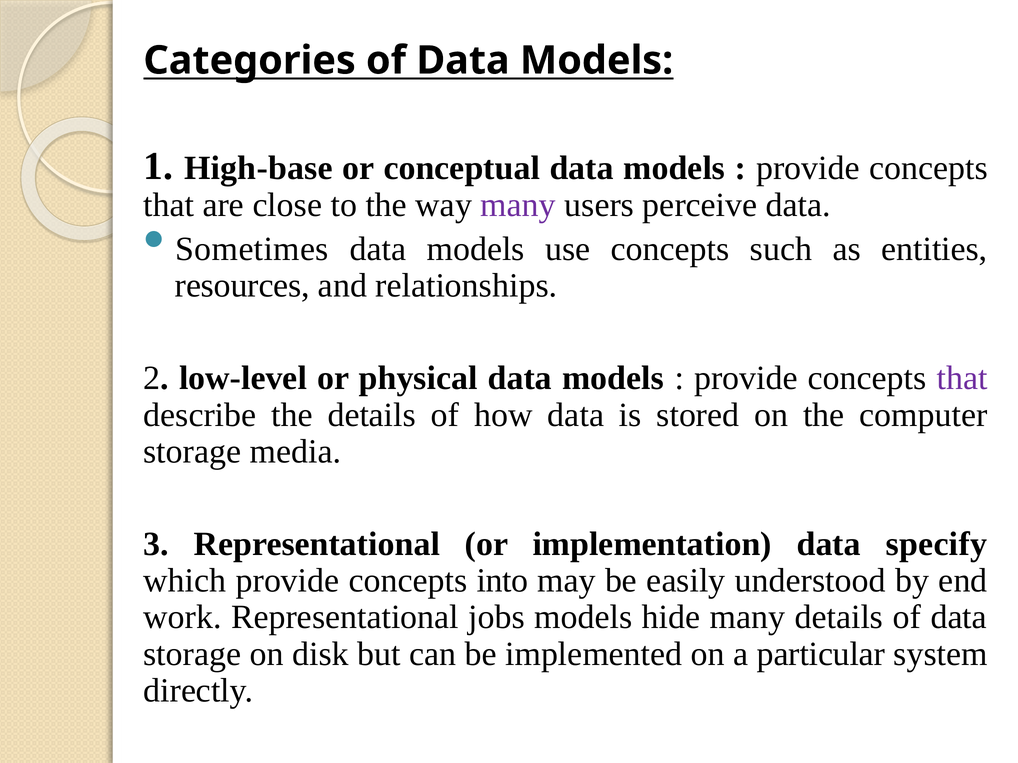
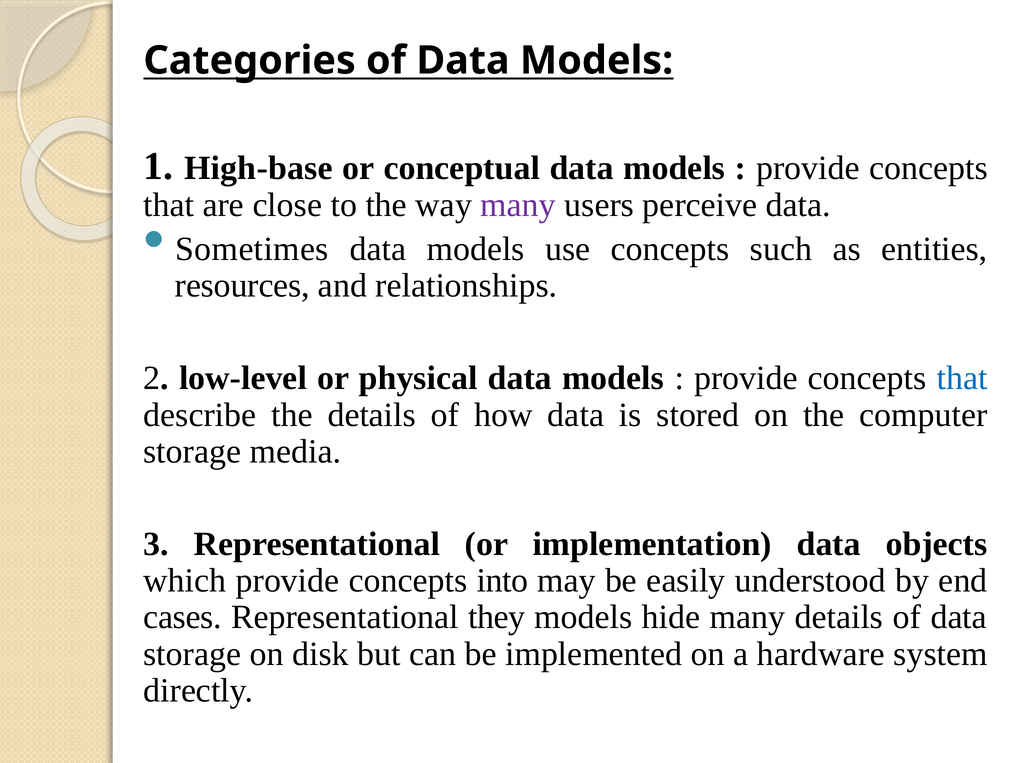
that at (962, 379) colour: purple -> blue
specify: specify -> objects
work: work -> cases
jobs: jobs -> they
particular: particular -> hardware
